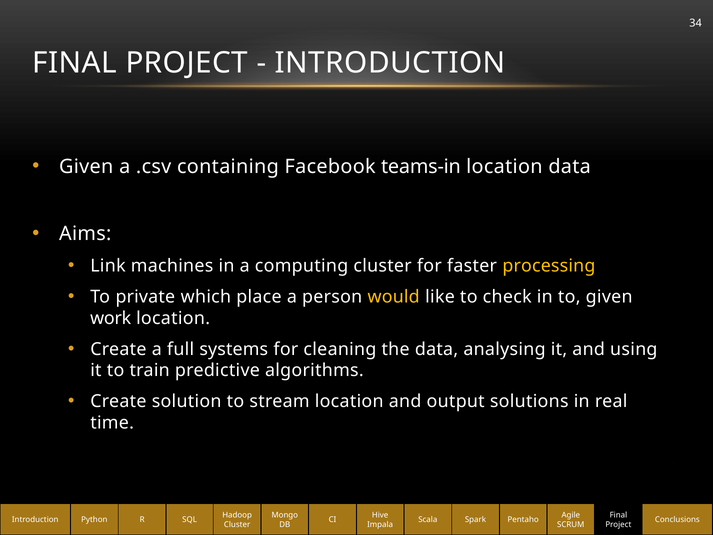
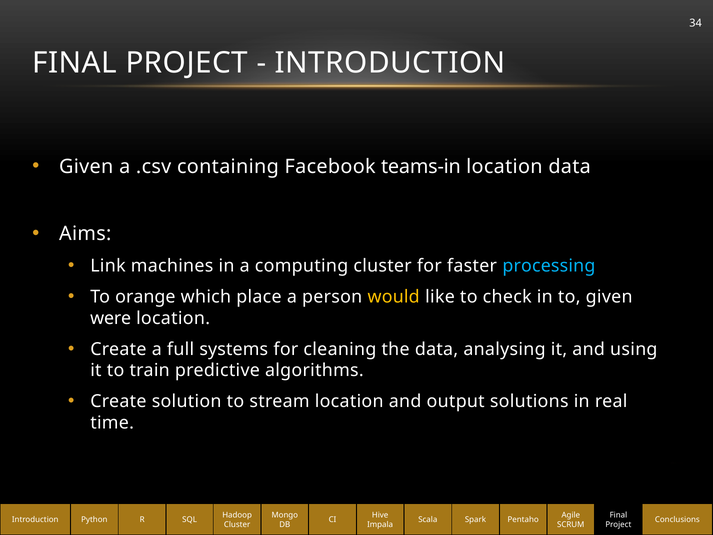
processing colour: yellow -> light blue
private: private -> orange
work: work -> were
